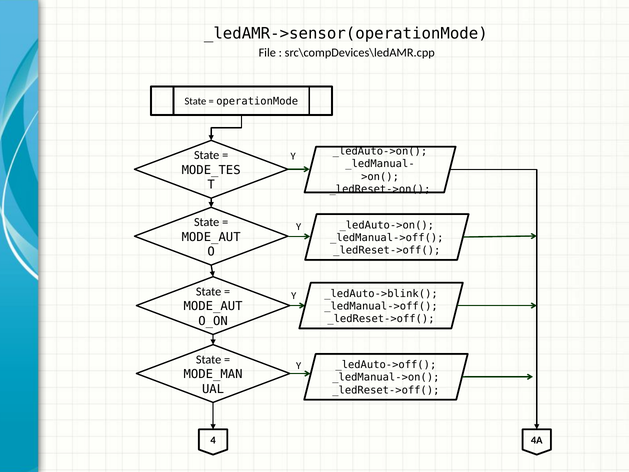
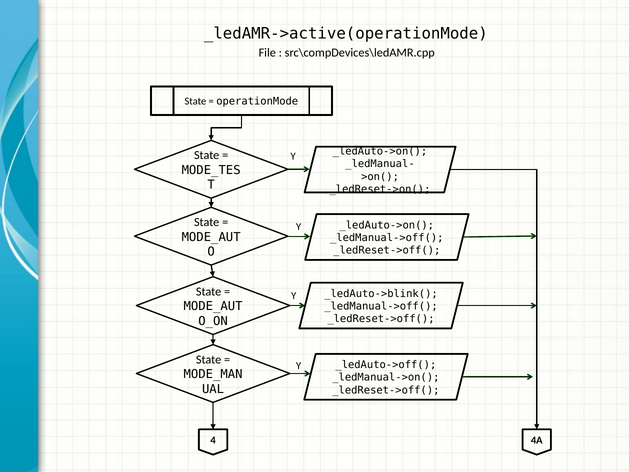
_ledAMR->sensor(operationMode: _ledAMR->sensor(operationMode -> _ledAMR->active(operationMode
